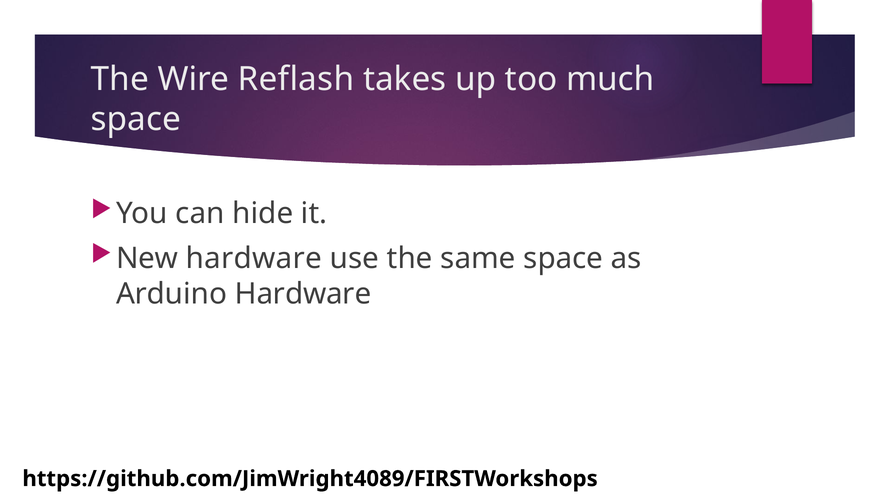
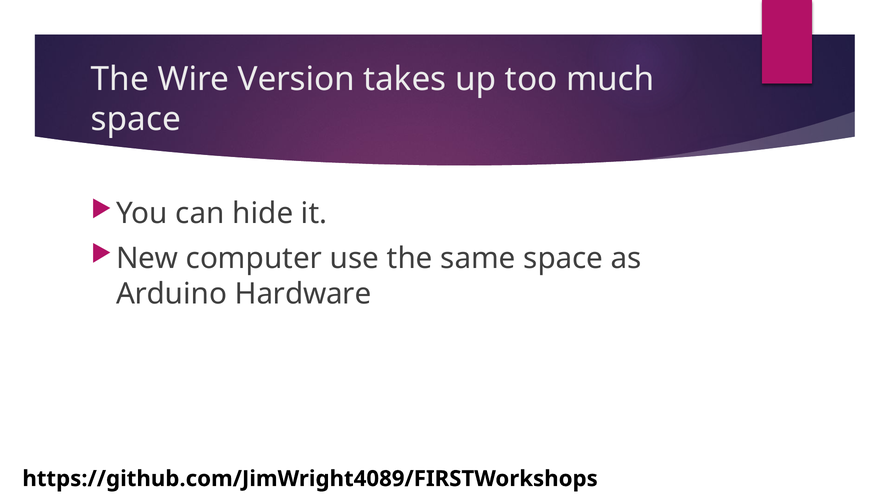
Reflash: Reflash -> Version
New hardware: hardware -> computer
